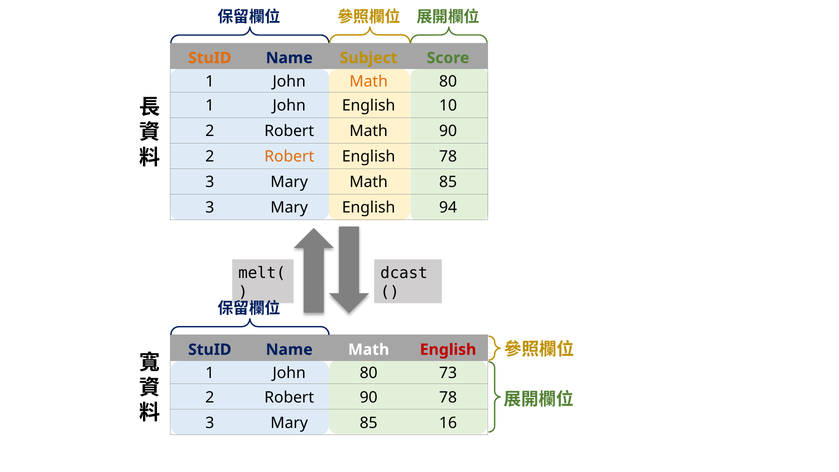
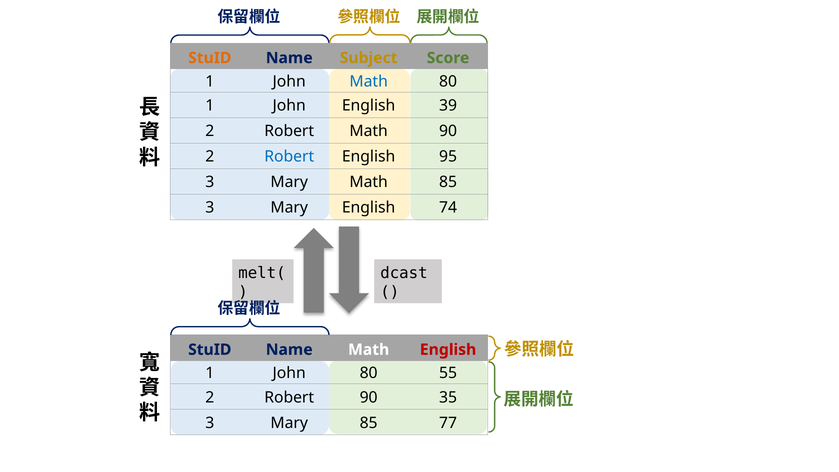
Math at (369, 81) colour: orange -> blue
10: 10 -> 39
Robert at (289, 157) colour: orange -> blue
English 78: 78 -> 95
94: 94 -> 74
73: 73 -> 55
90 78: 78 -> 35
16: 16 -> 77
